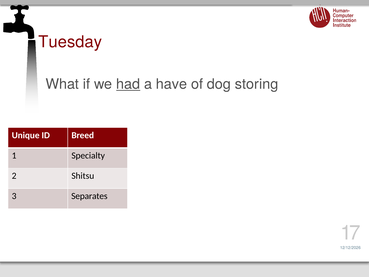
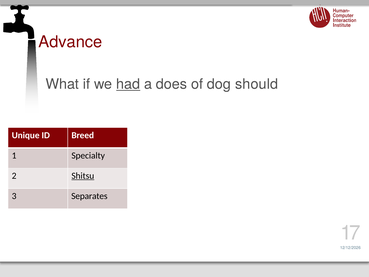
Tuesday: Tuesday -> Advance
have: have -> does
storing: storing -> should
Shitsu underline: none -> present
